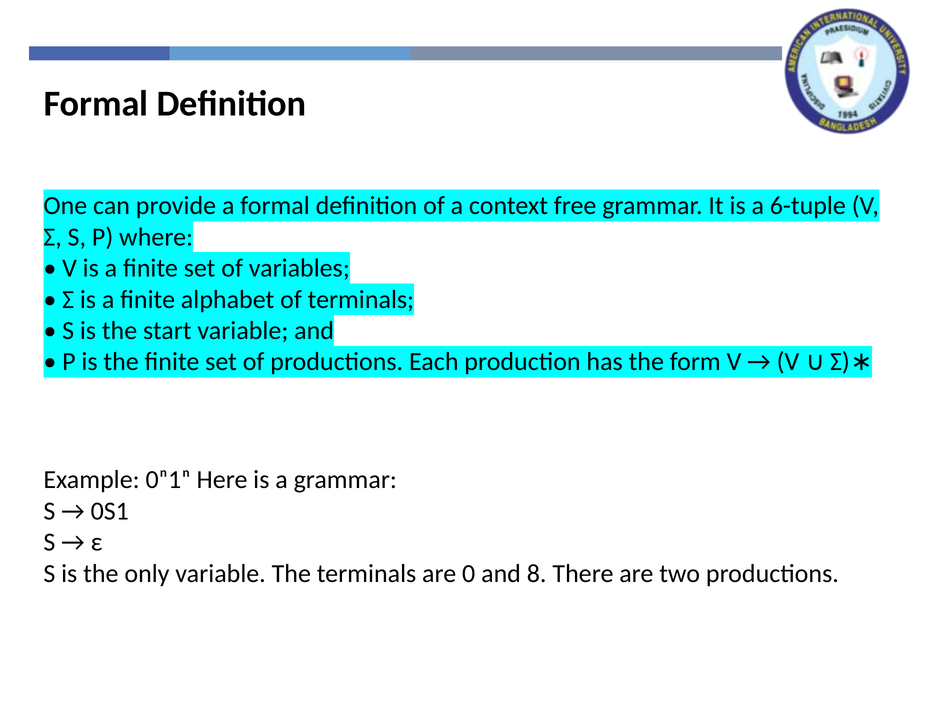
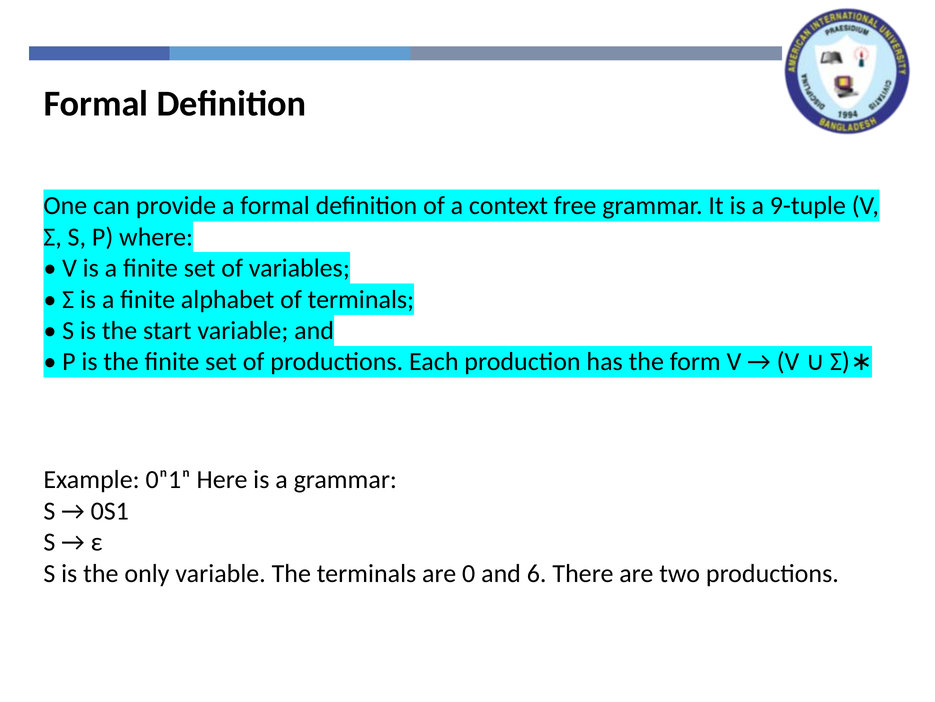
6-tuple: 6-tuple -> 9-tuple
8: 8 -> 6
